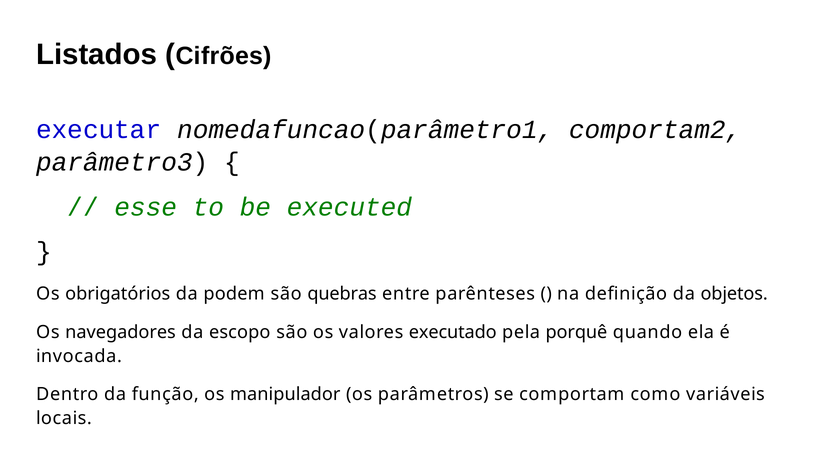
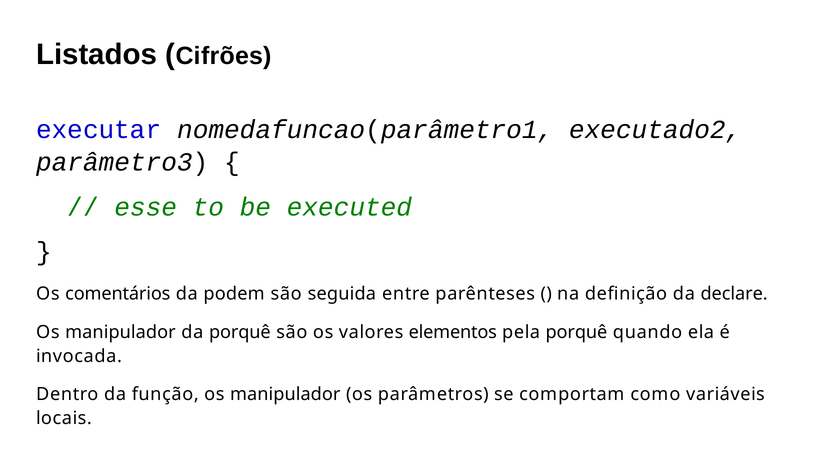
comportam2: comportam2 -> executado2
obrigatórios: obrigatórios -> comentários
quebras: quebras -> seguida
objetos: objetos -> declare
navegadores at (121, 332): navegadores -> manipulador
da escopo: escopo -> porquê
executado: executado -> elementos
